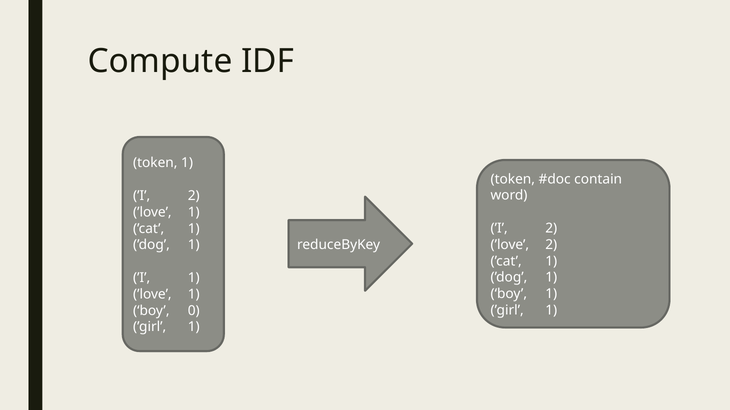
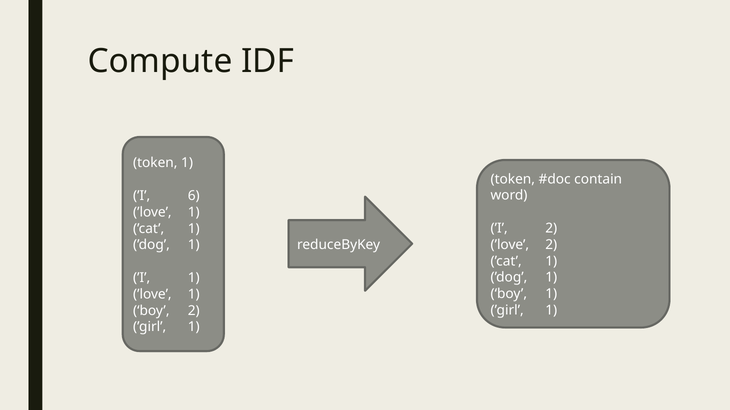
2 at (194, 196): 2 -> 6
boy 0: 0 -> 2
